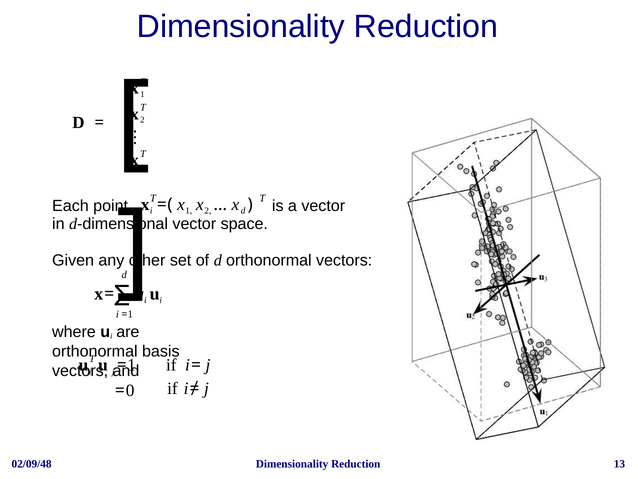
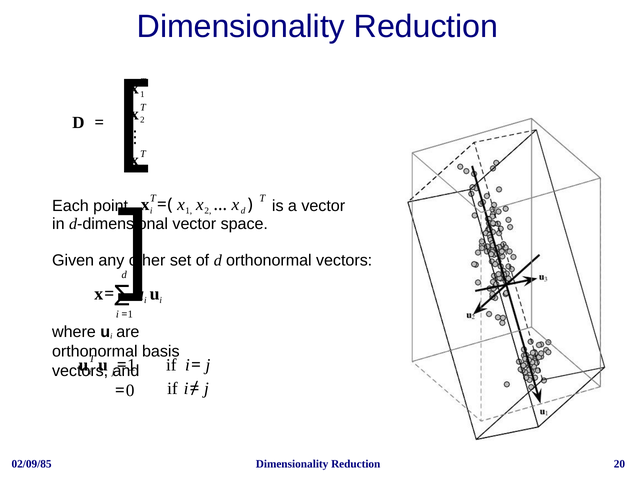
02/09/48: 02/09/48 -> 02/09/85
13: 13 -> 20
